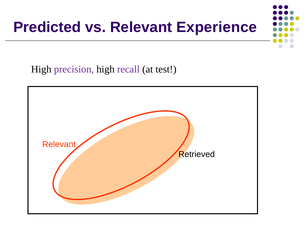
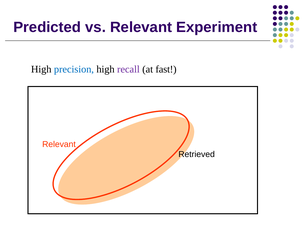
Experience: Experience -> Experiment
precision colour: purple -> blue
test: test -> fast
